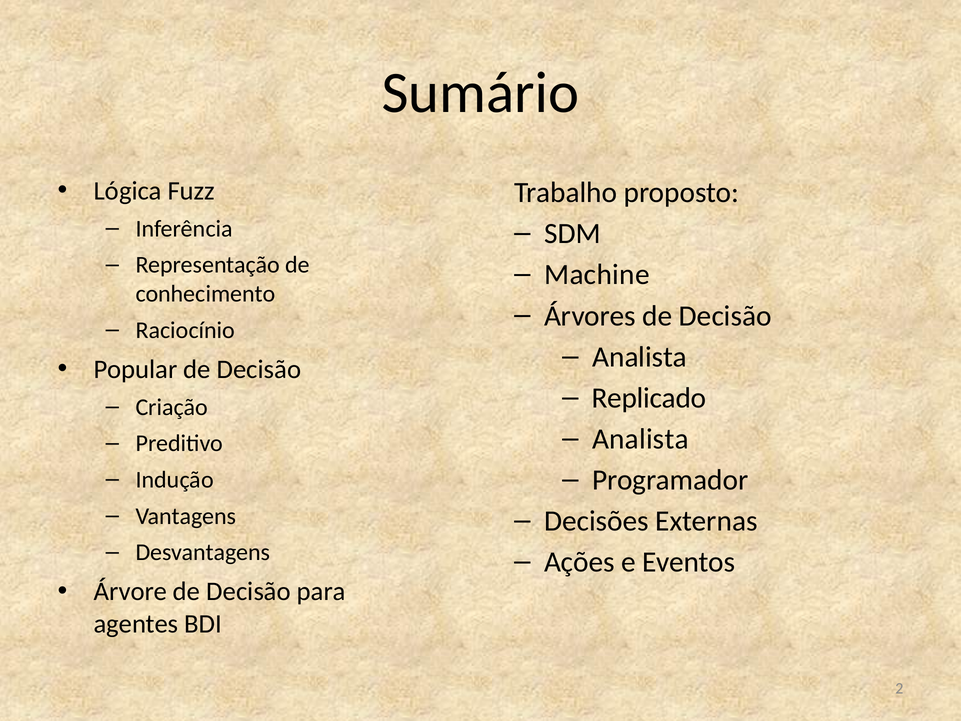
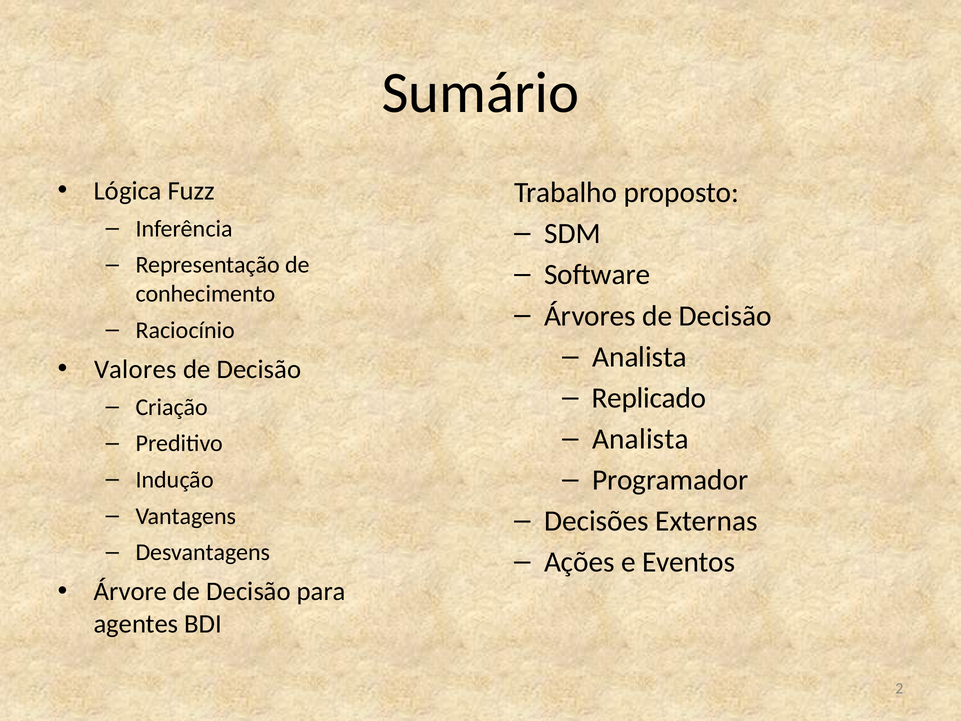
Machine: Machine -> Software
Popular: Popular -> Valores
